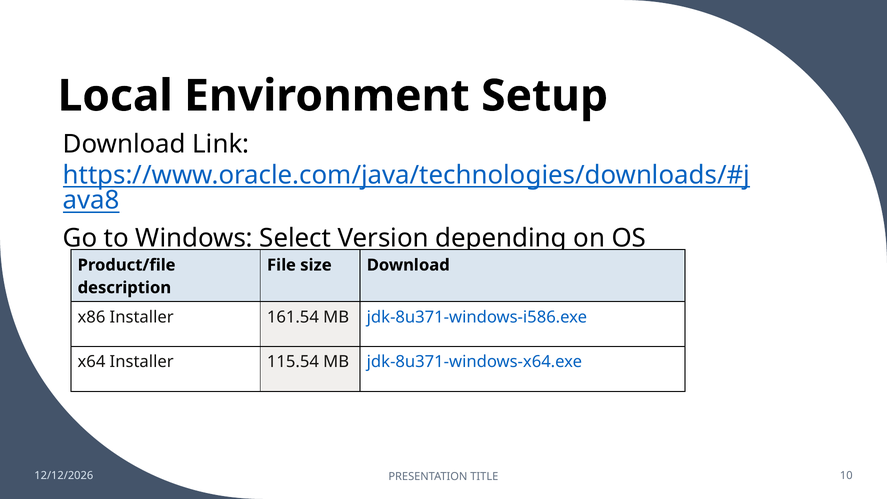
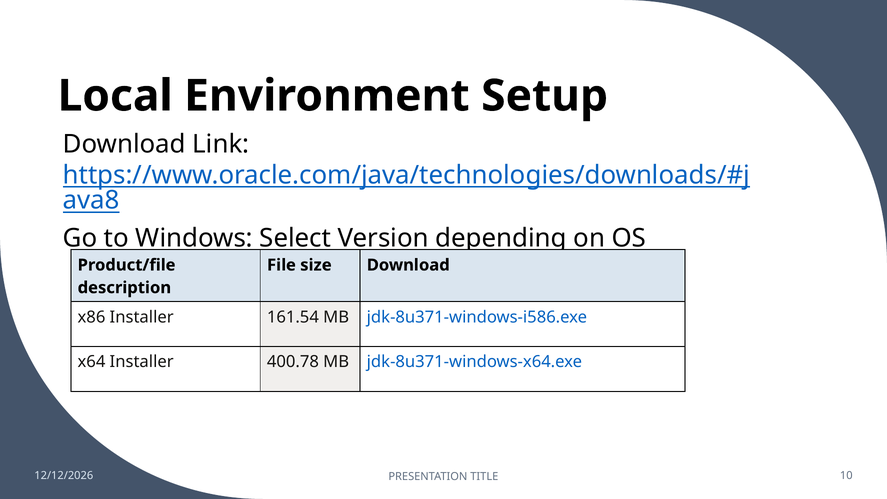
115.54: 115.54 -> 400.78
